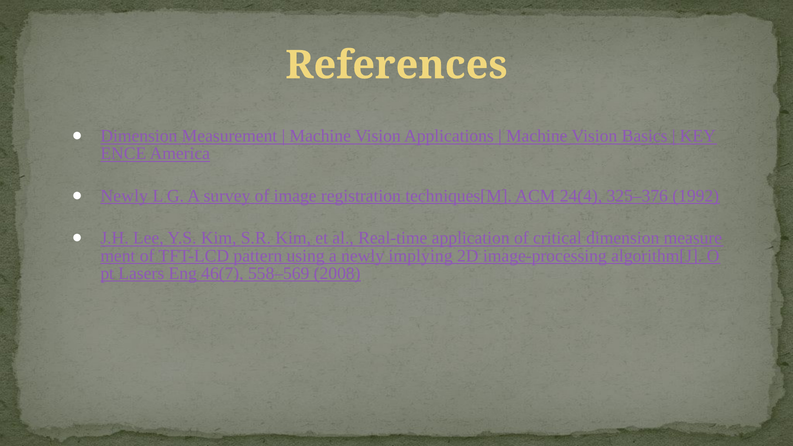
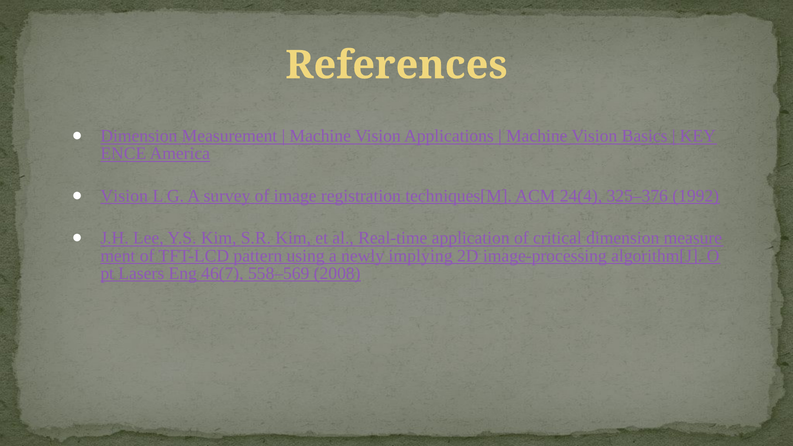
Newly at (124, 196): Newly -> Vision
